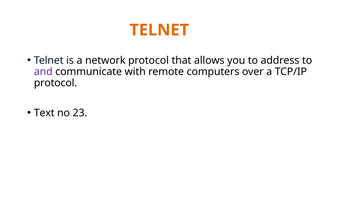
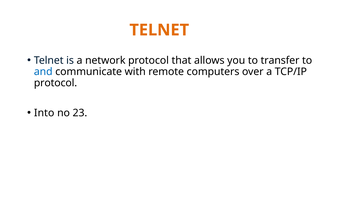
address: address -> transfer
and colour: purple -> blue
Text: Text -> Into
